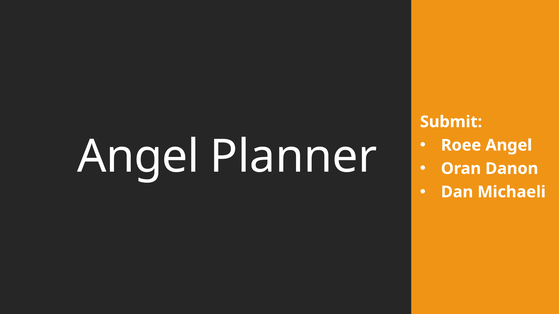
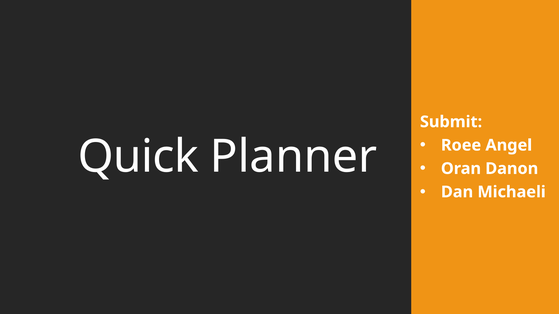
Angel at (138, 157): Angel -> Quick
